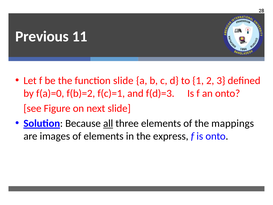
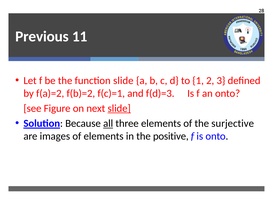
f(a)=0: f(a)=0 -> f(a)=2
slide at (119, 108) underline: none -> present
mappings: mappings -> surjective
express: express -> positive
